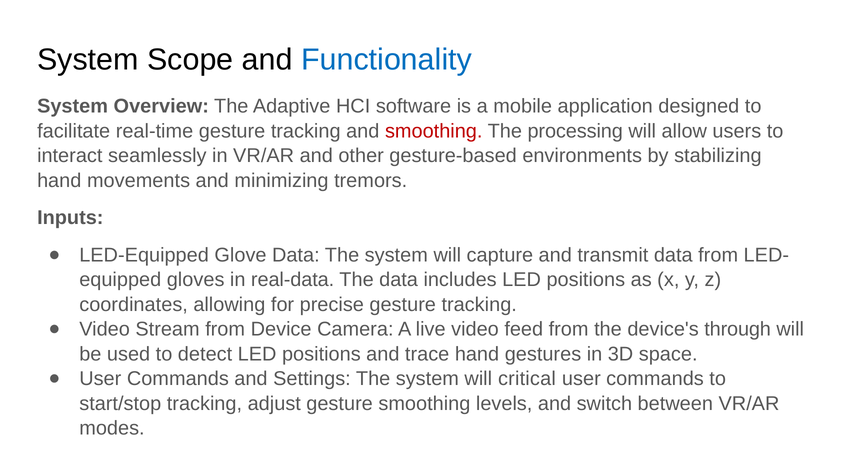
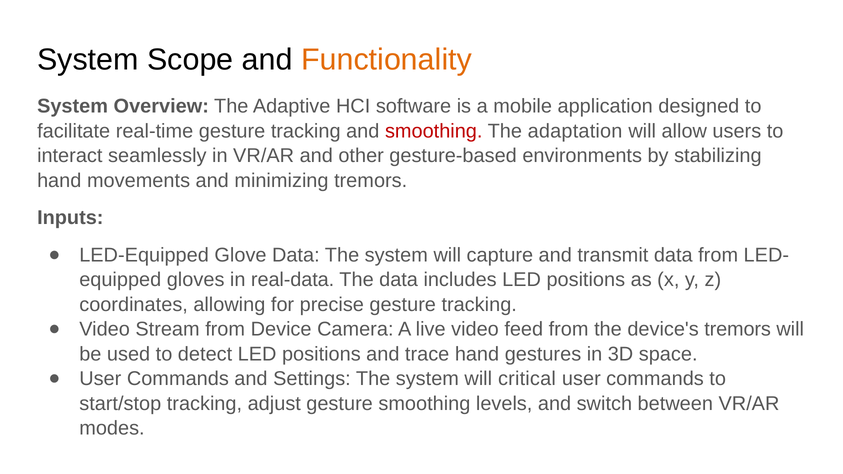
Functionality colour: blue -> orange
processing: processing -> adaptation
device's through: through -> tremors
